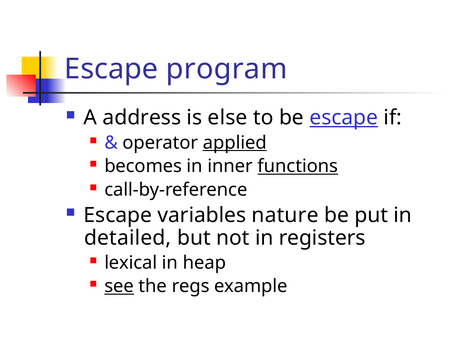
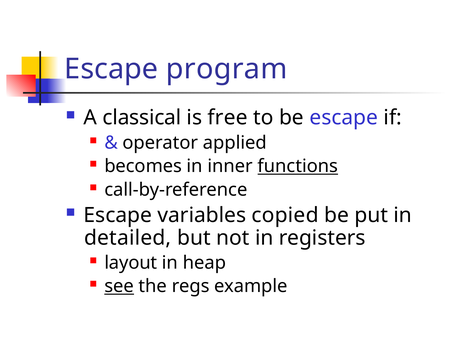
address: address -> classical
else: else -> free
escape at (344, 118) underline: present -> none
applied underline: present -> none
nature: nature -> copied
lexical: lexical -> layout
